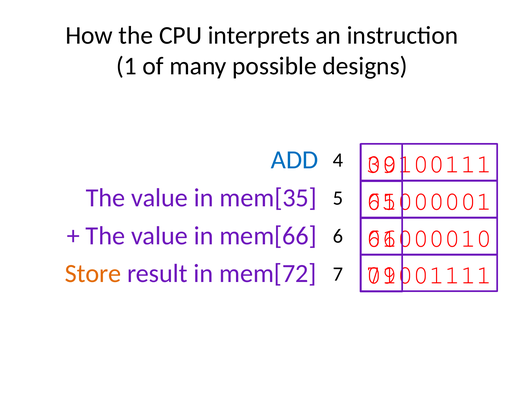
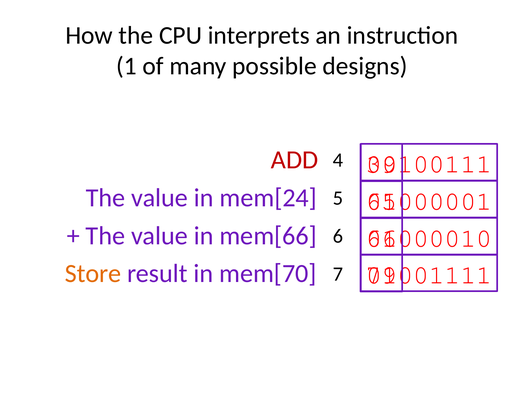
ADD colour: blue -> red
mem[35: mem[35 -> mem[24
mem[72: mem[72 -> mem[70
